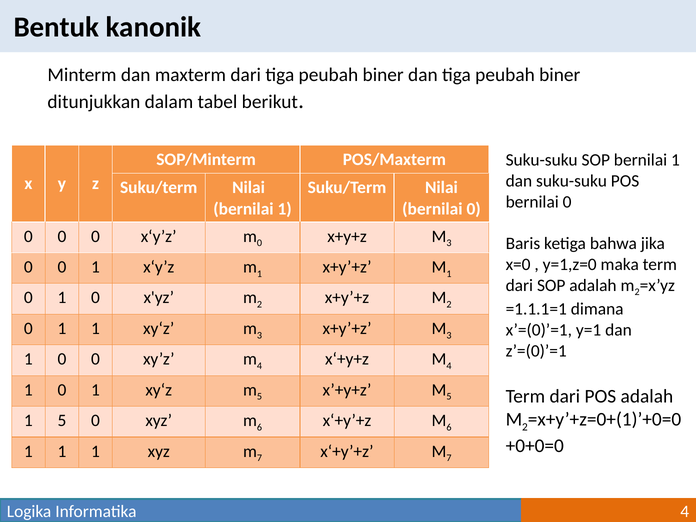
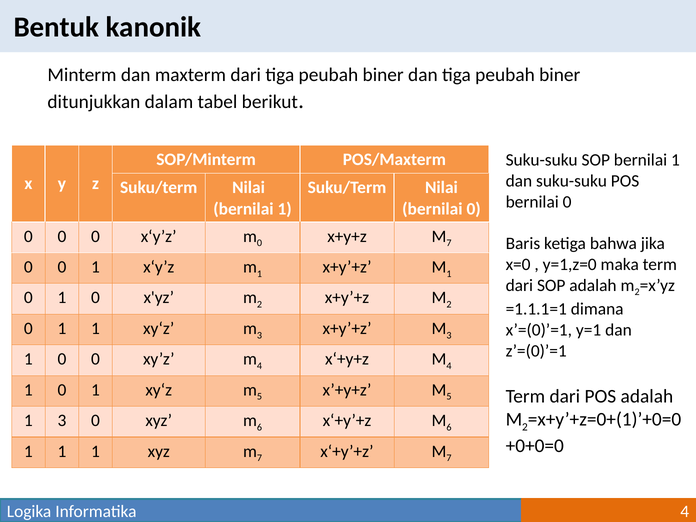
3 at (449, 243): 3 -> 7
1 5: 5 -> 3
